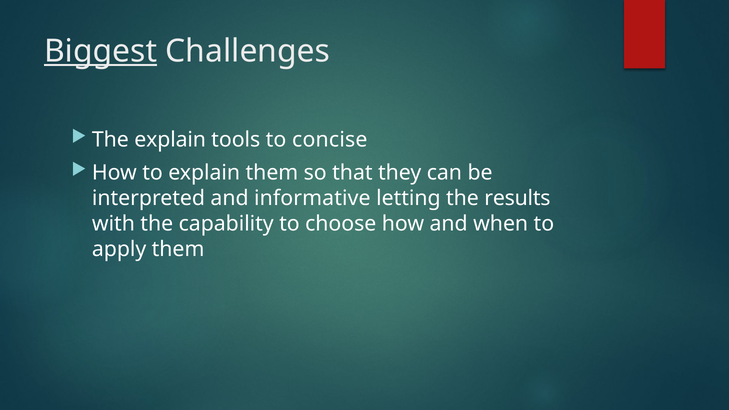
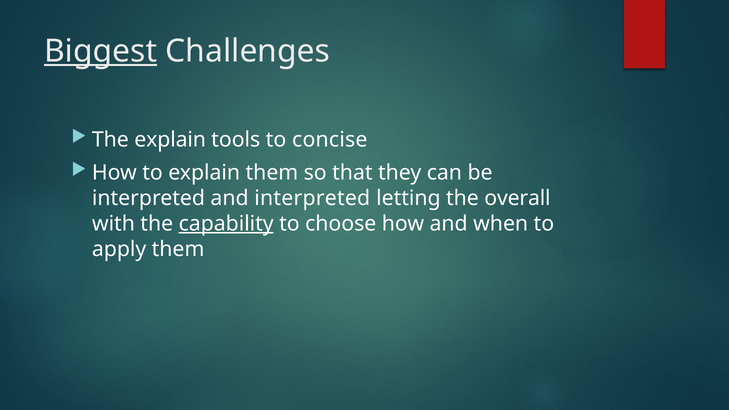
and informative: informative -> interpreted
results: results -> overall
capability underline: none -> present
